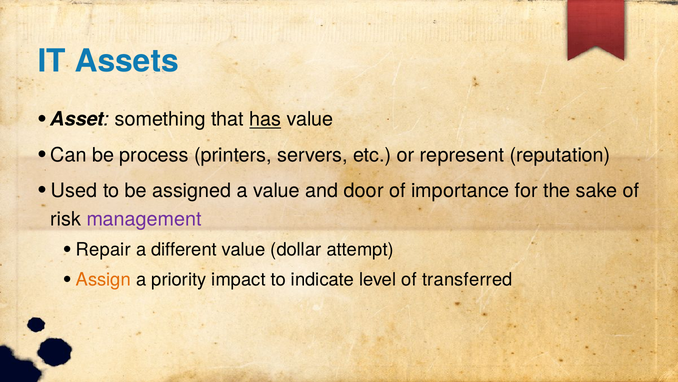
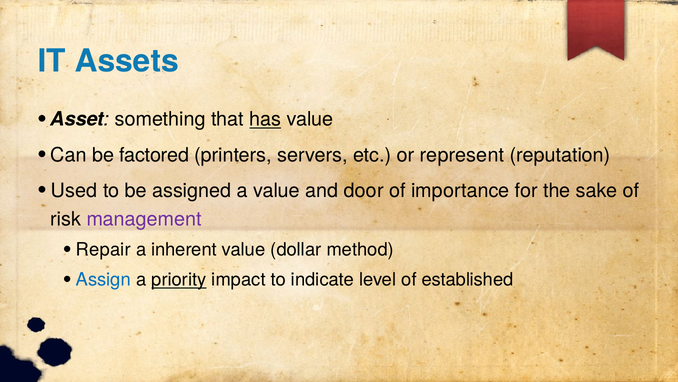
process: process -> factored
different: different -> inherent
attempt: attempt -> method
Assign colour: orange -> blue
priority underline: none -> present
transferred: transferred -> established
